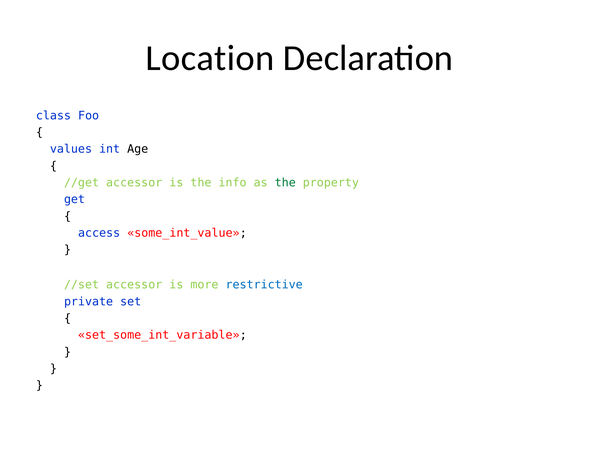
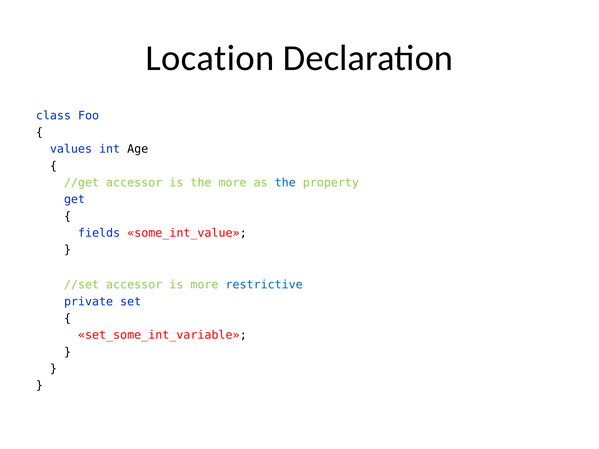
the info: info -> more
the at (285, 183) colour: green -> blue
access: access -> fields
